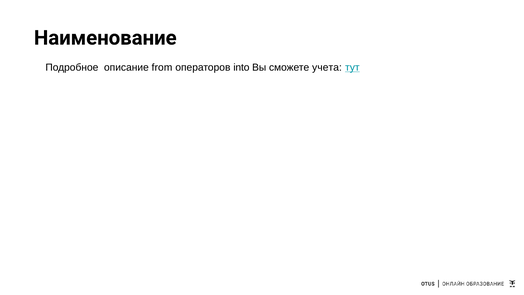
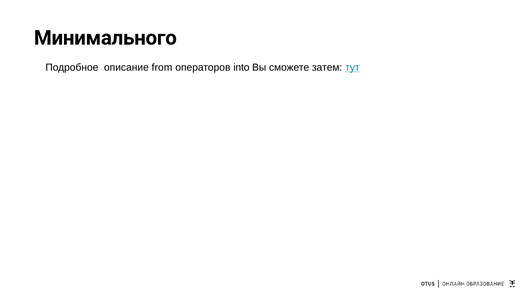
Наименование: Наименование -> Минимального
учета: учета -> затем
